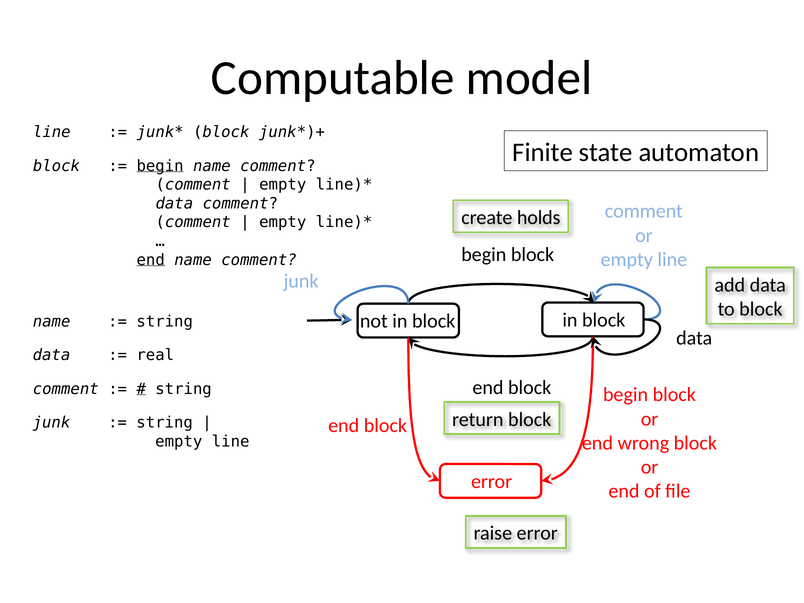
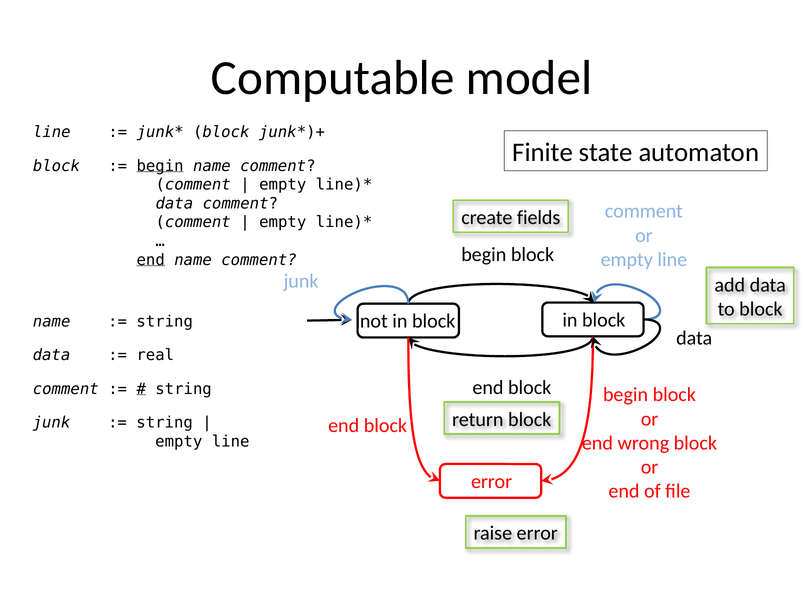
holds: holds -> fields
